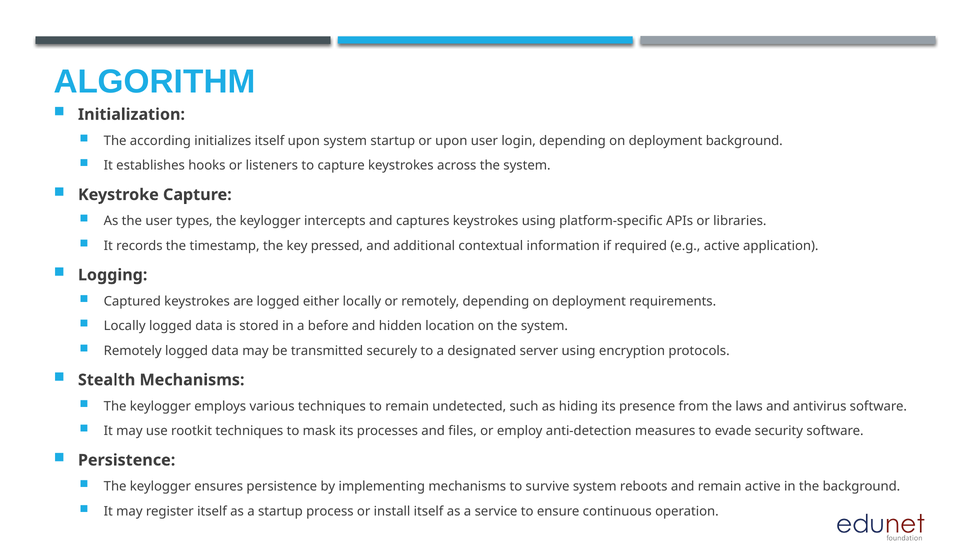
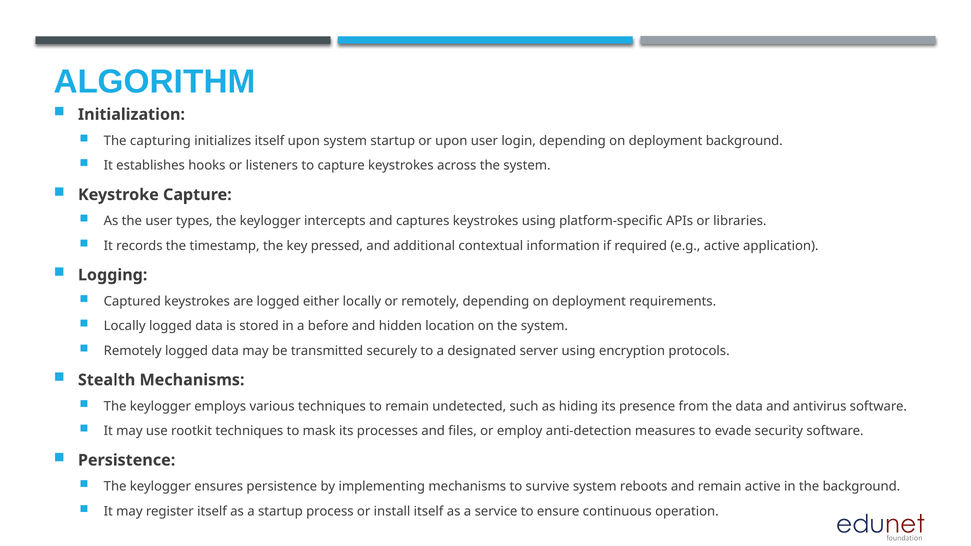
according: according -> capturing
the laws: laws -> data
